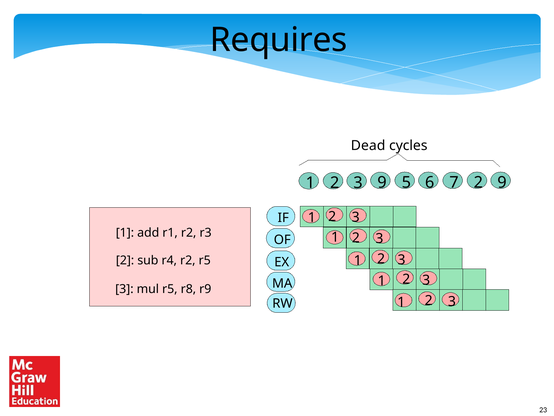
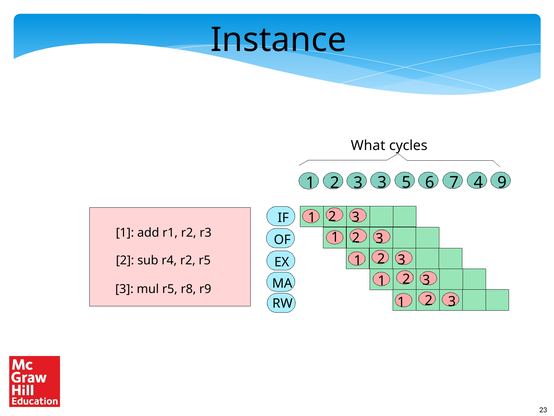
Requires: Requires -> Instance
Dead: Dead -> What
1 2 3 9: 9 -> 3
7 2: 2 -> 4
